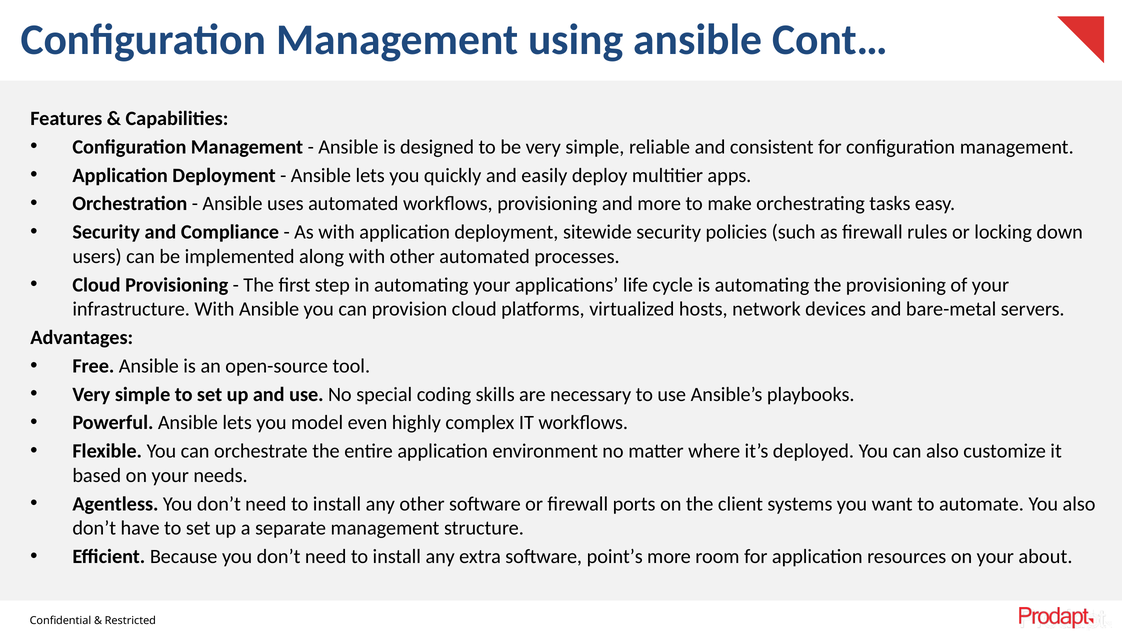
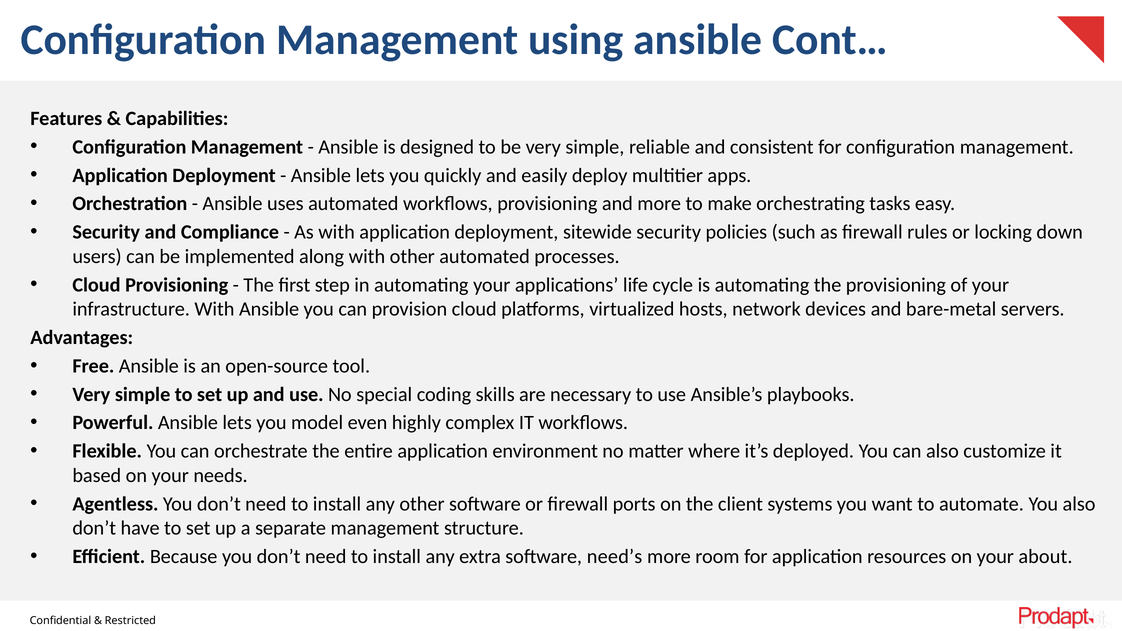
point’s: point’s -> need’s
